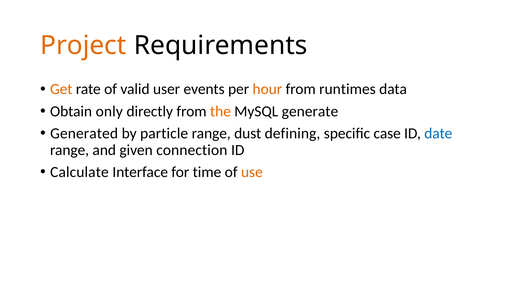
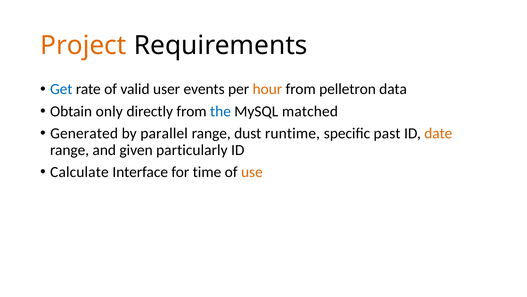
Get colour: orange -> blue
runtimes: runtimes -> pelletron
the colour: orange -> blue
generate: generate -> matched
particle: particle -> parallel
defining: defining -> runtime
case: case -> past
date colour: blue -> orange
connection: connection -> particularly
